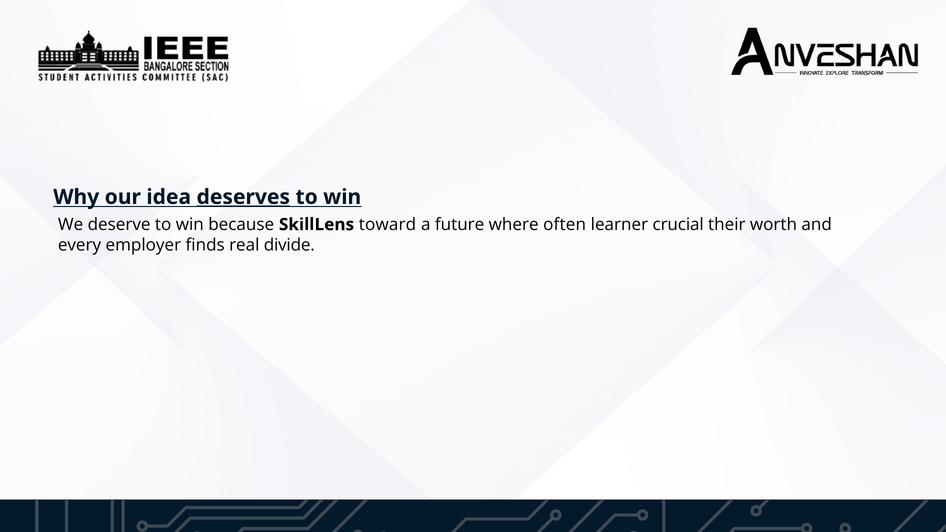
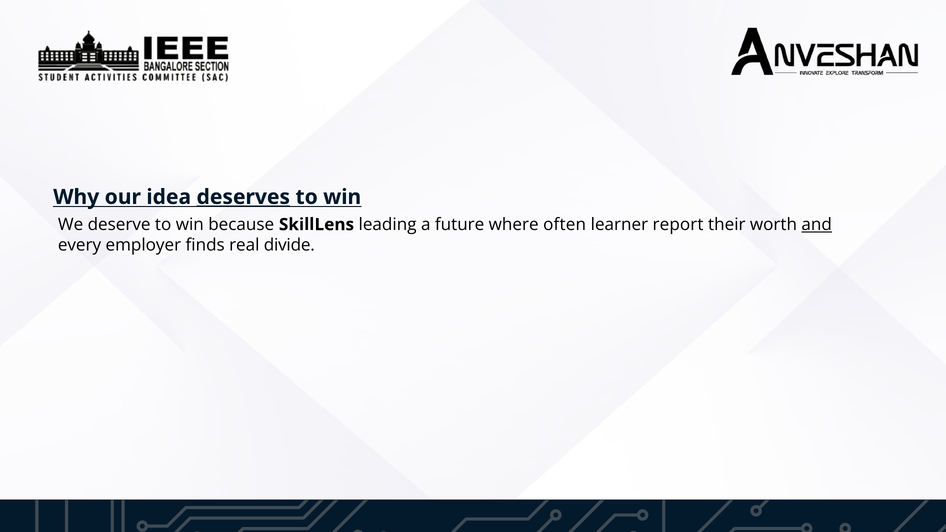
toward: toward -> leading
crucial: crucial -> report
and underline: none -> present
